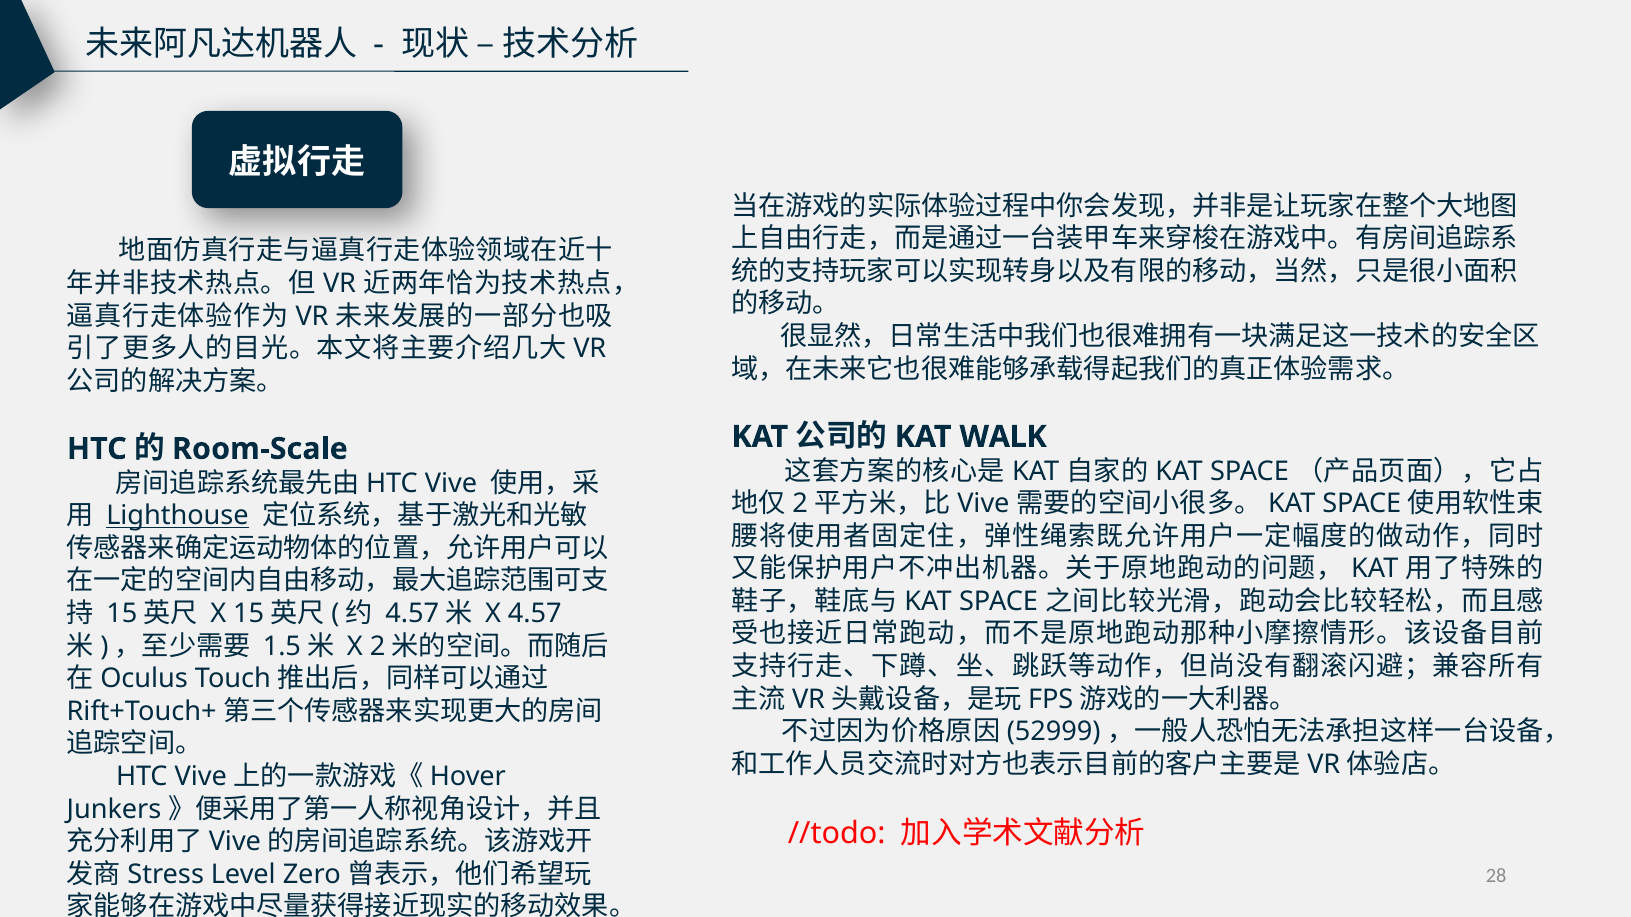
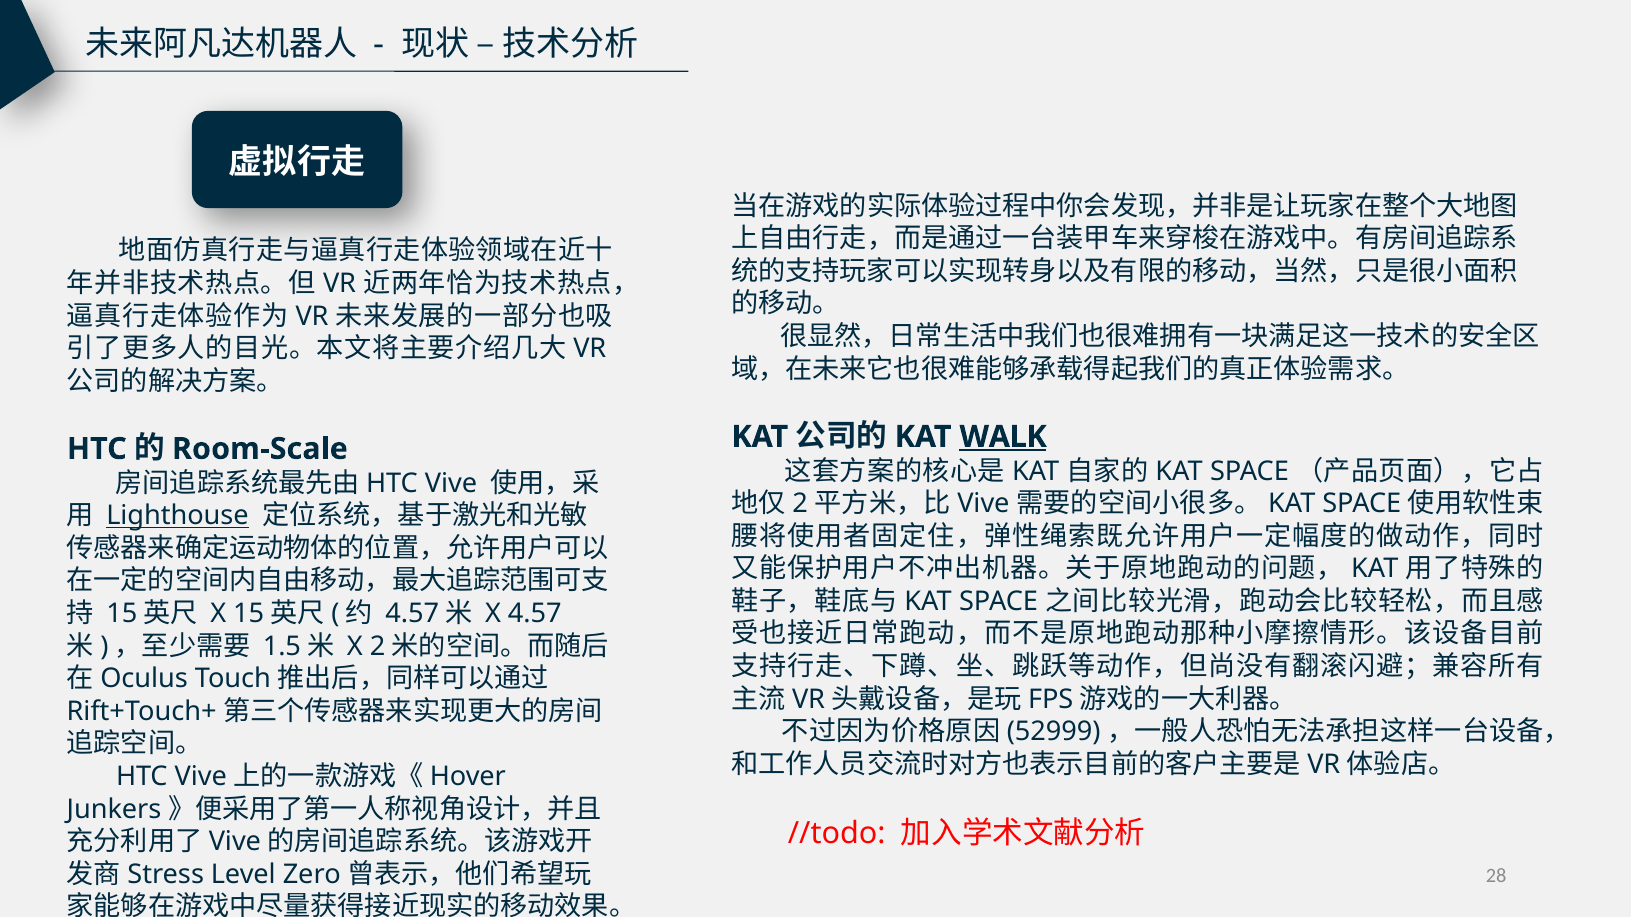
WALK underline: none -> present
